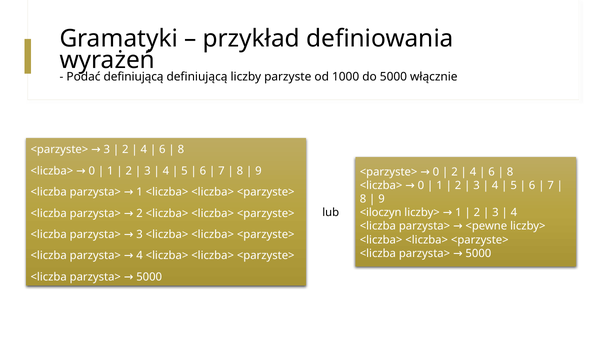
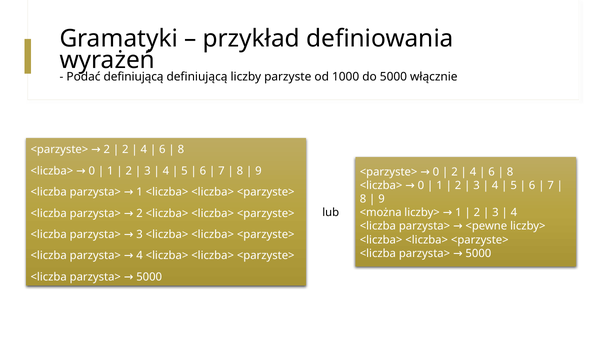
<parzyste> 3: 3 -> 2
<iloczyn: <iloczyn -> <można
